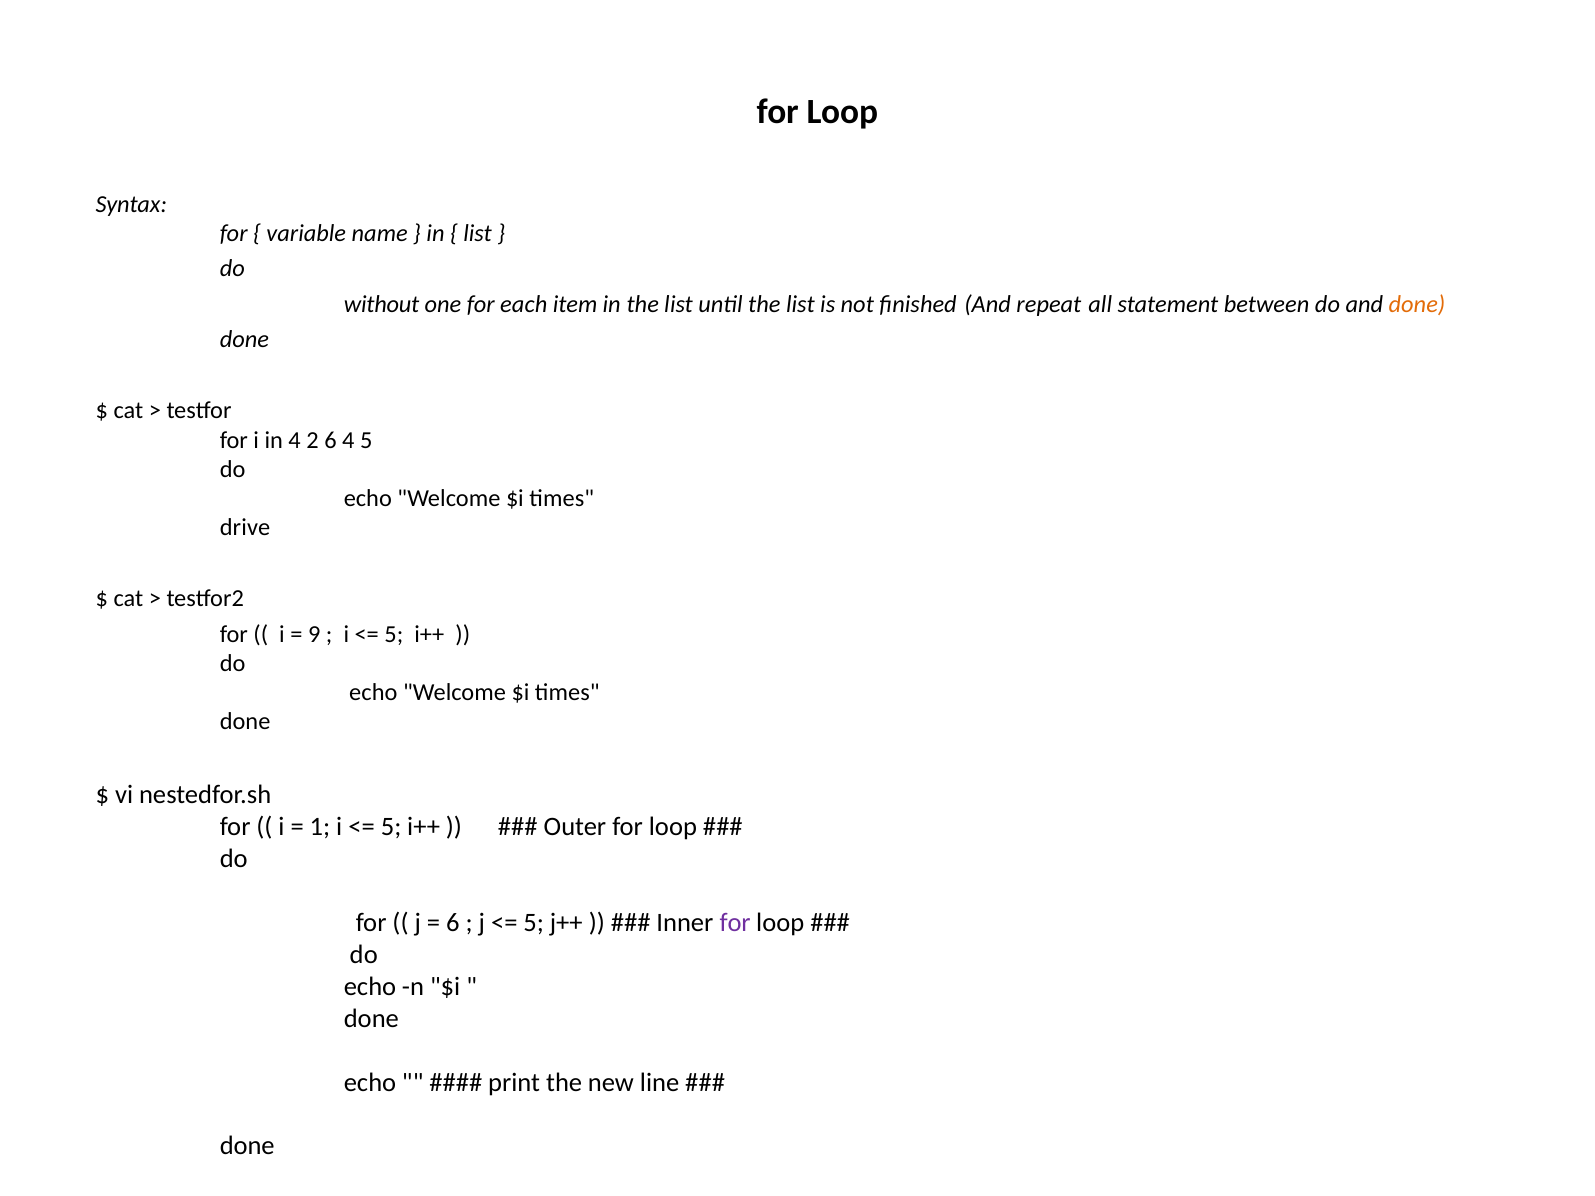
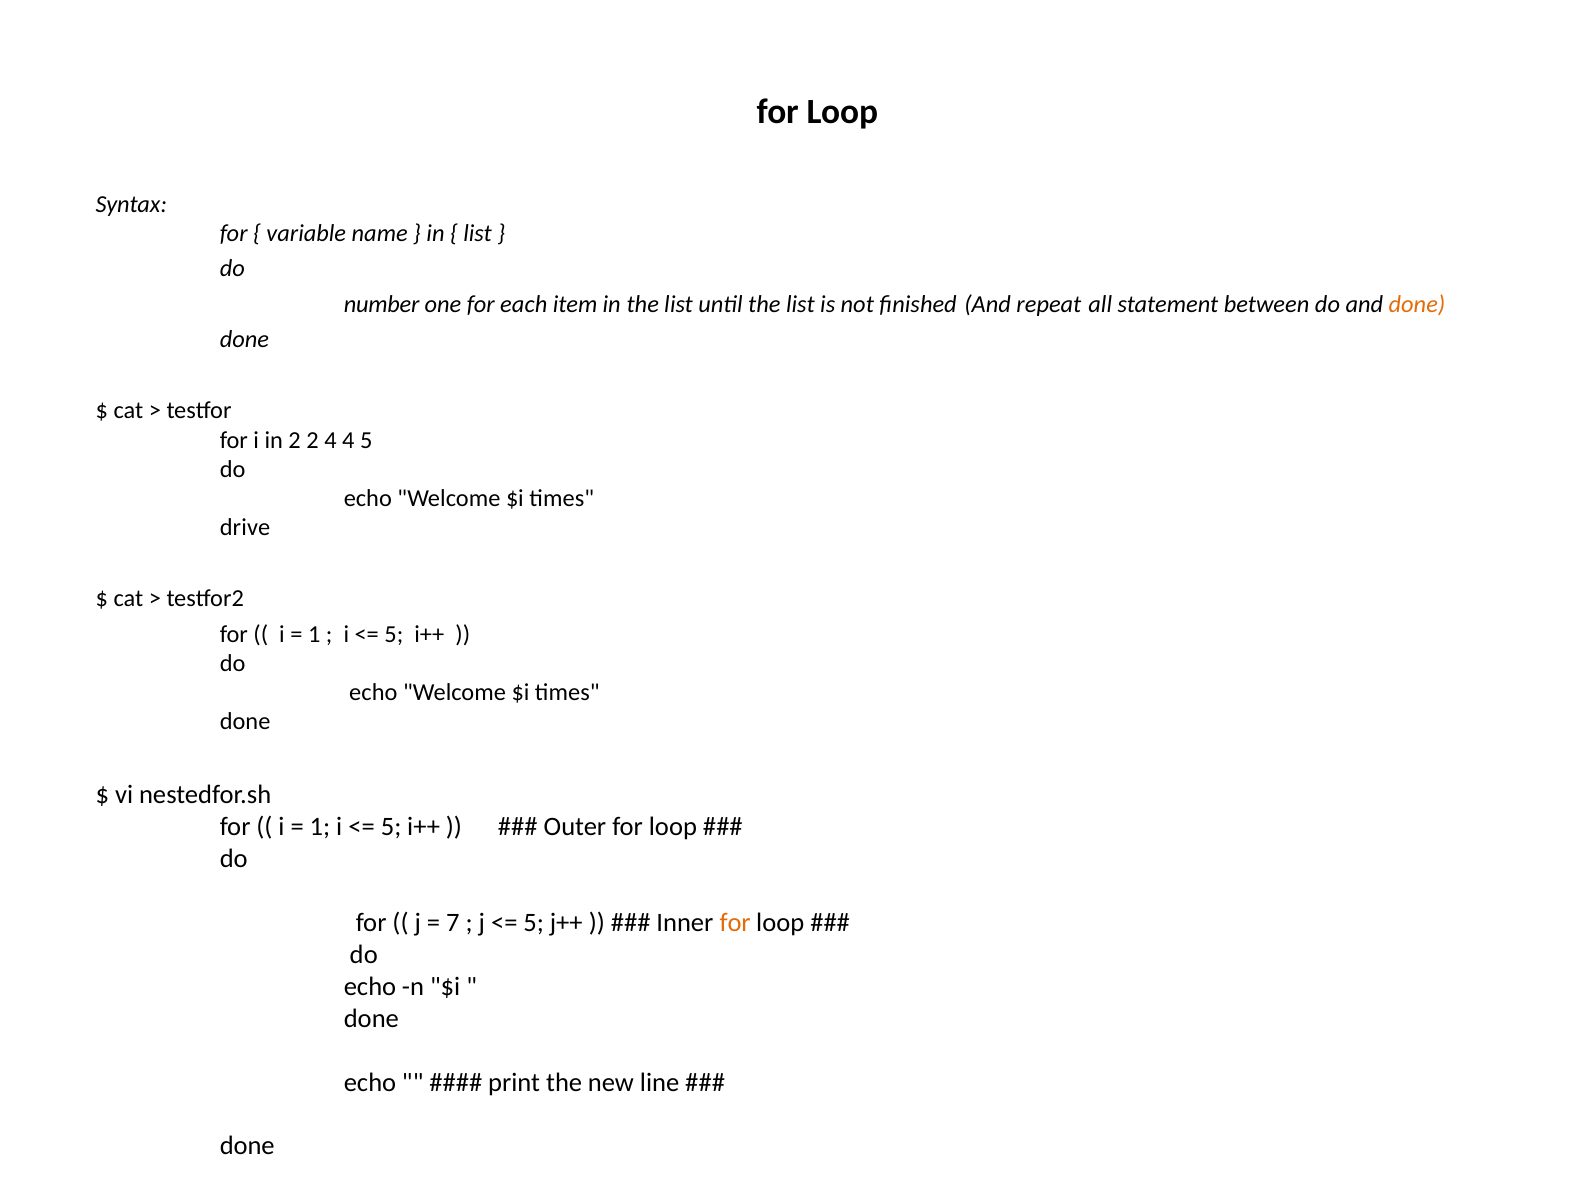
without: without -> number
in 4: 4 -> 2
2 6: 6 -> 4
9 at (314, 634): 9 -> 1
6 at (453, 923): 6 -> 7
for at (735, 923) colour: purple -> orange
